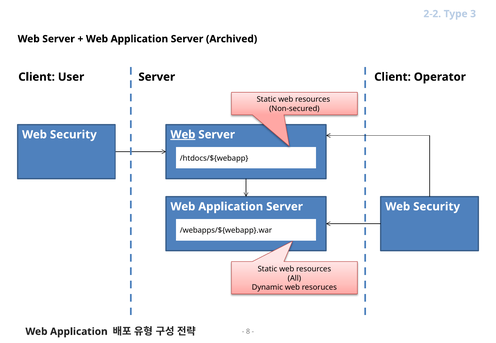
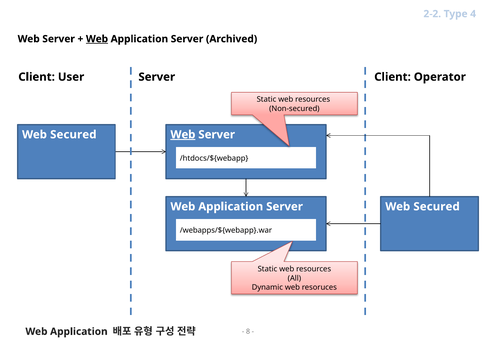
3: 3 -> 4
Web at (97, 39) underline: none -> present
Security at (73, 135): Security -> Secured
Security at (437, 207): Security -> Secured
